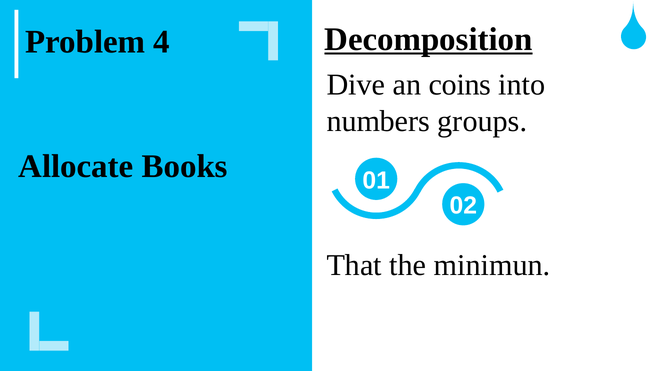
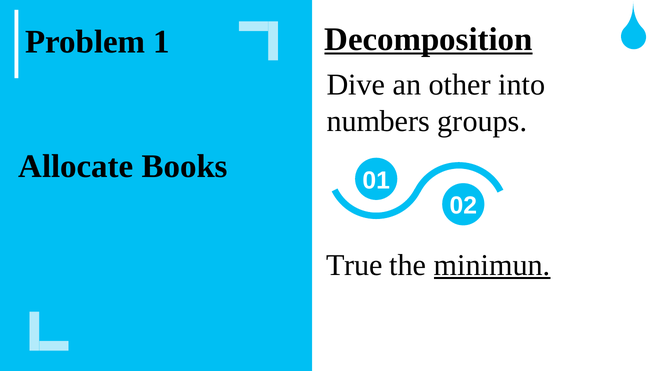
4: 4 -> 1
coins: coins -> other
That: That -> True
minimun underline: none -> present
